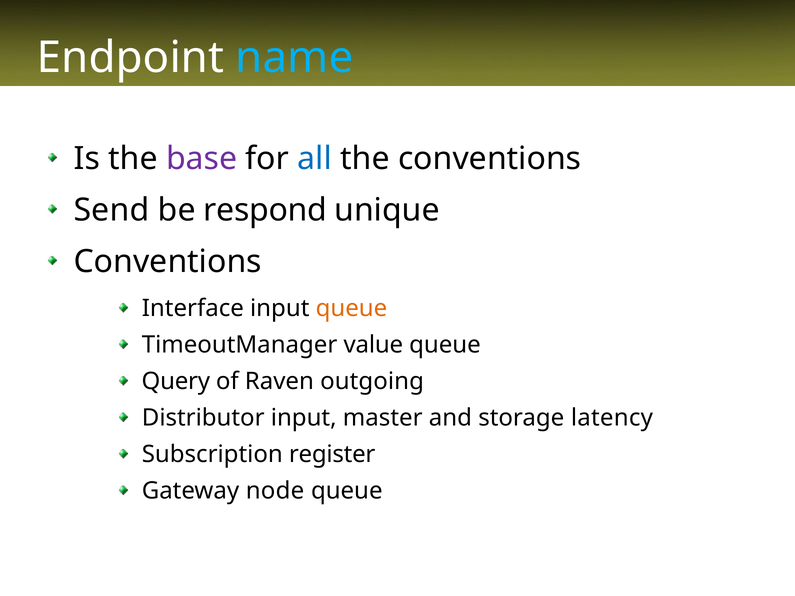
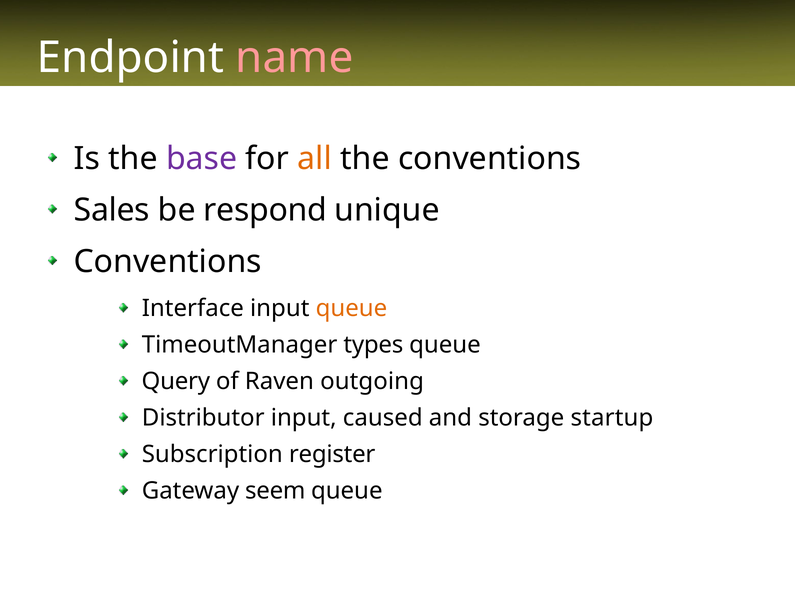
name colour: light blue -> pink
all colour: blue -> orange
Send: Send -> Sales
value: value -> types
master: master -> caused
latency: latency -> startup
node: node -> seem
